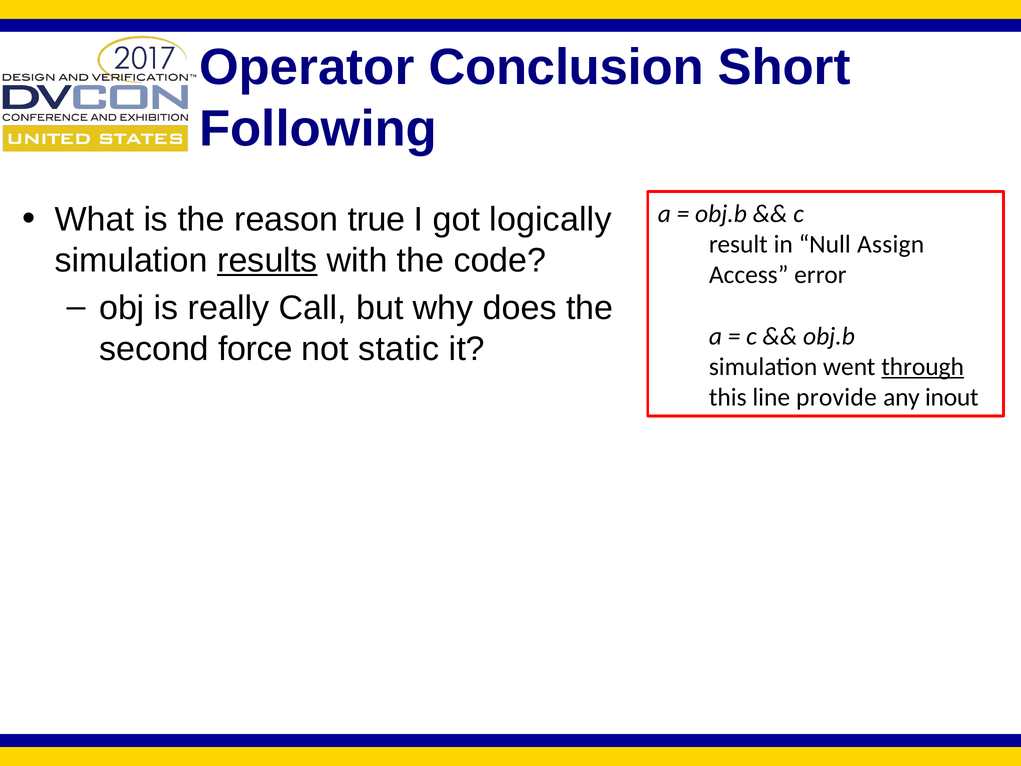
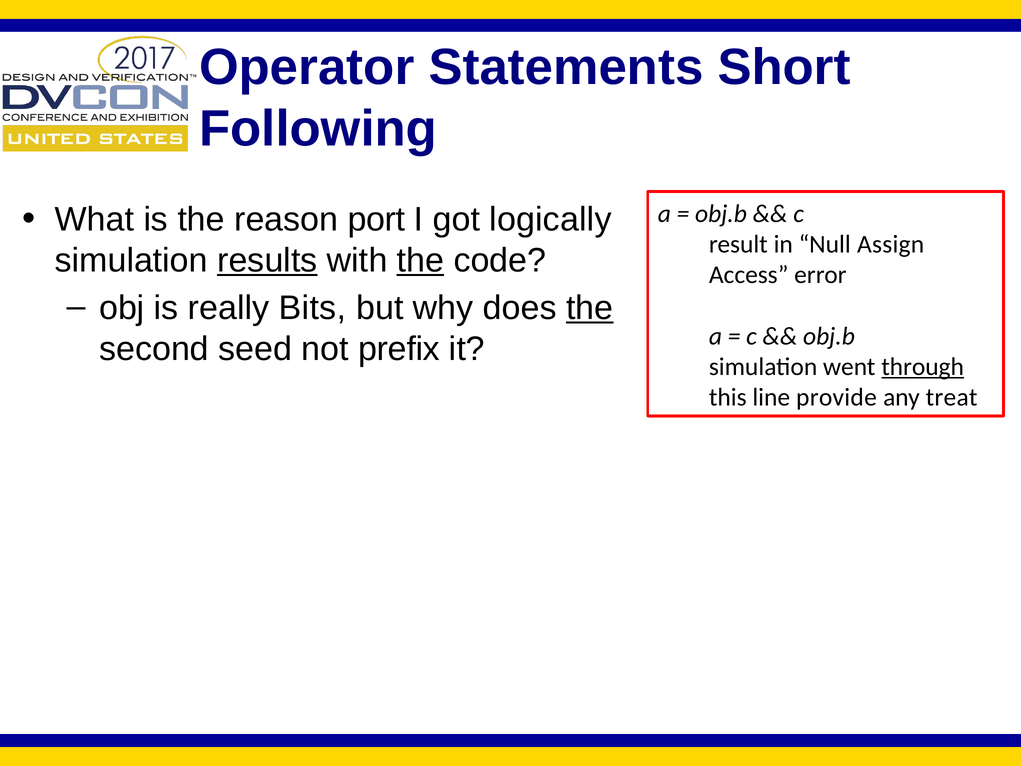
Conclusion: Conclusion -> Statements
true: true -> port
the at (420, 260) underline: none -> present
Call: Call -> Bits
the at (590, 308) underline: none -> present
force: force -> seed
static: static -> prefix
inout: inout -> treat
